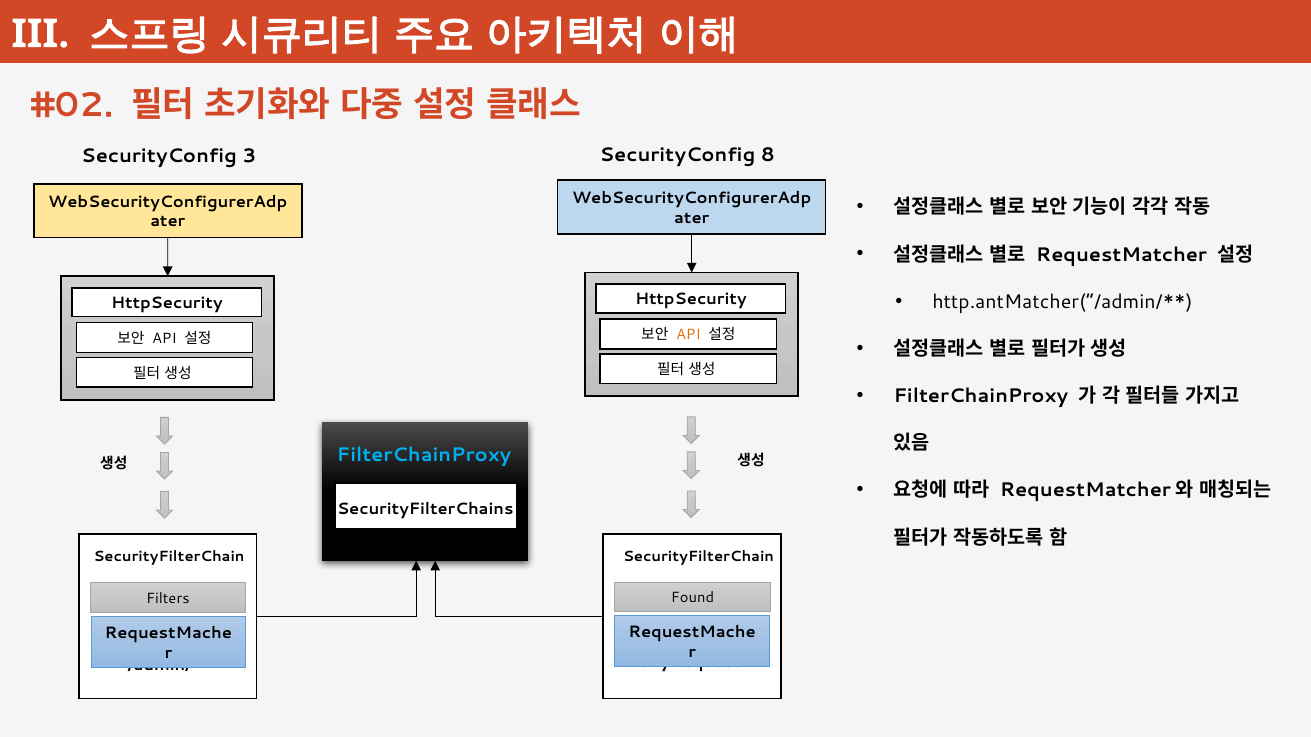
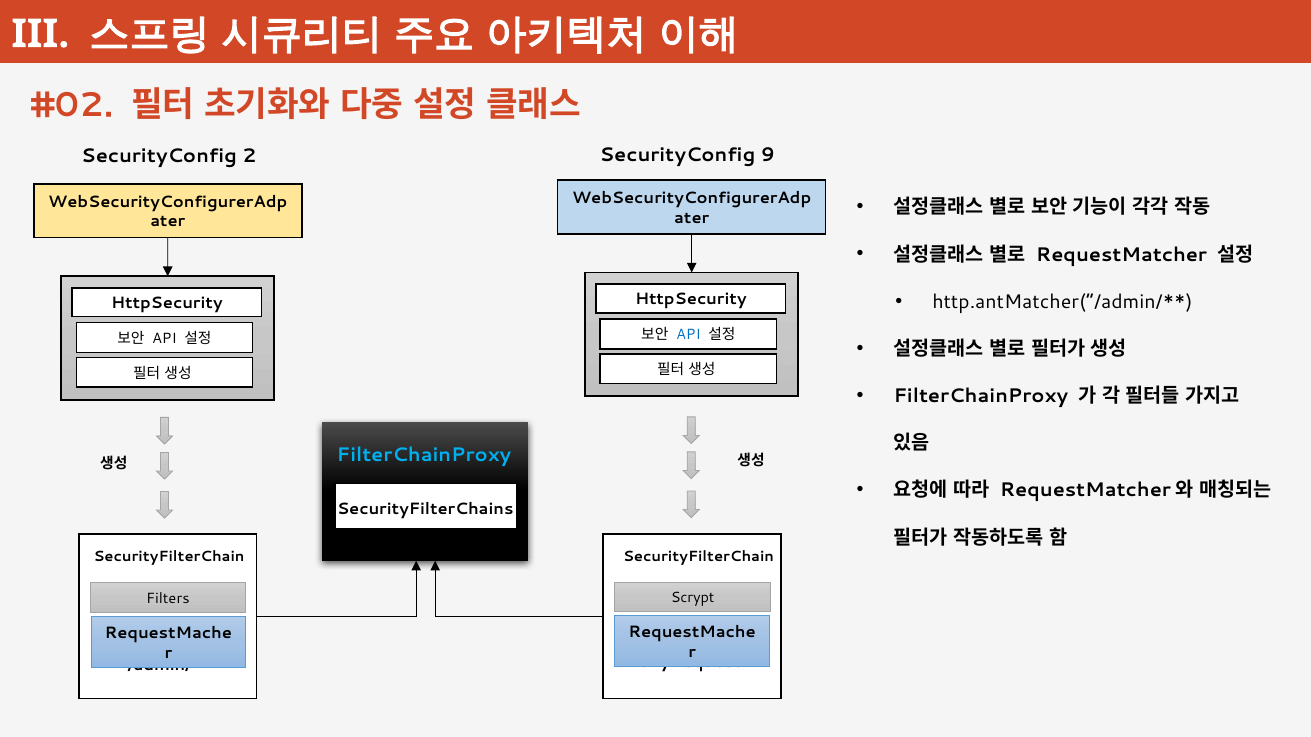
3: 3 -> 2
8: 8 -> 9
API at (688, 335) colour: orange -> blue
Found: Found -> Scrypt
